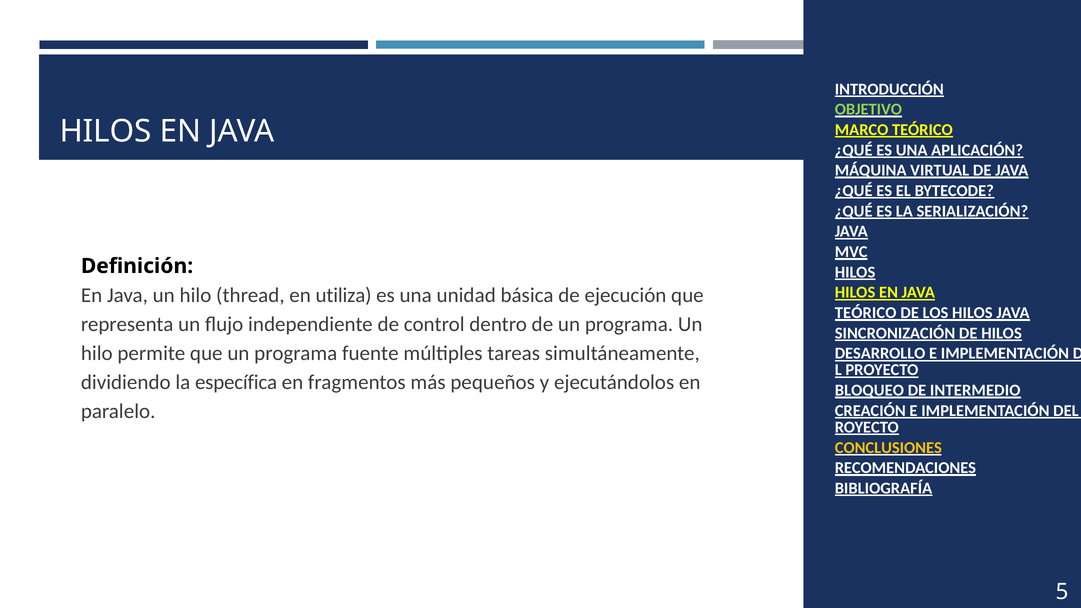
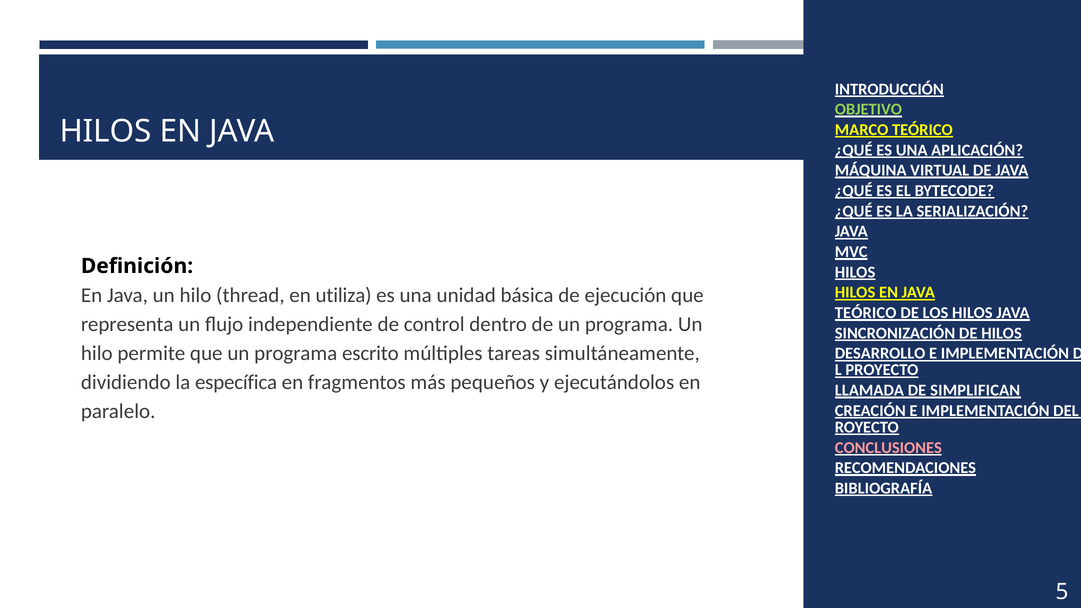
fuente: fuente -> escrito
BLOQUEO: BLOQUEO -> LLAMADA
INTERMEDIO: INTERMEDIO -> SIMPLIFICAN
CONCLUSIONES colour: yellow -> pink
